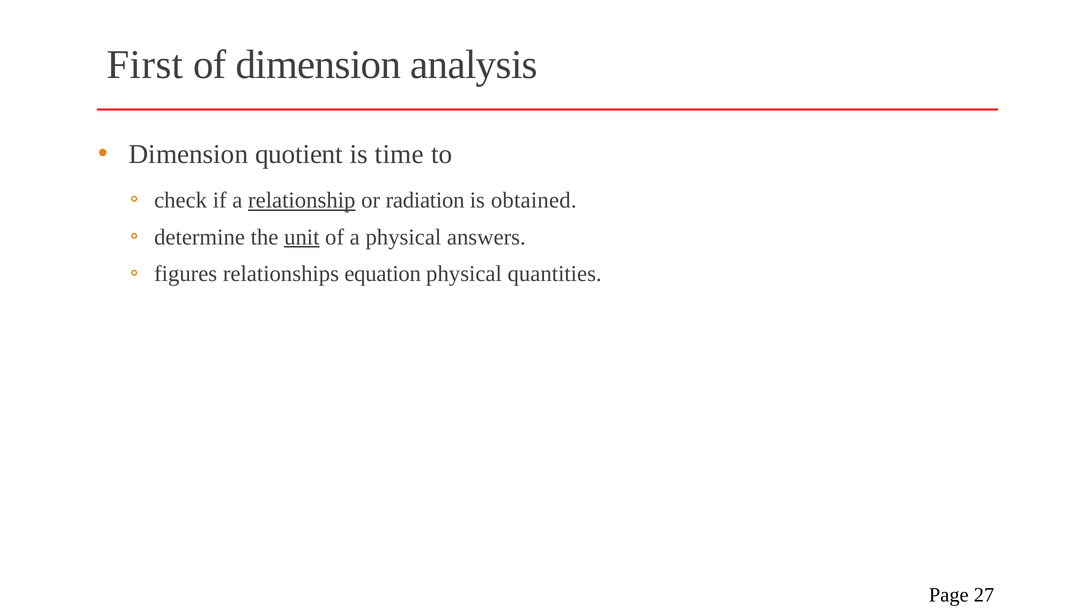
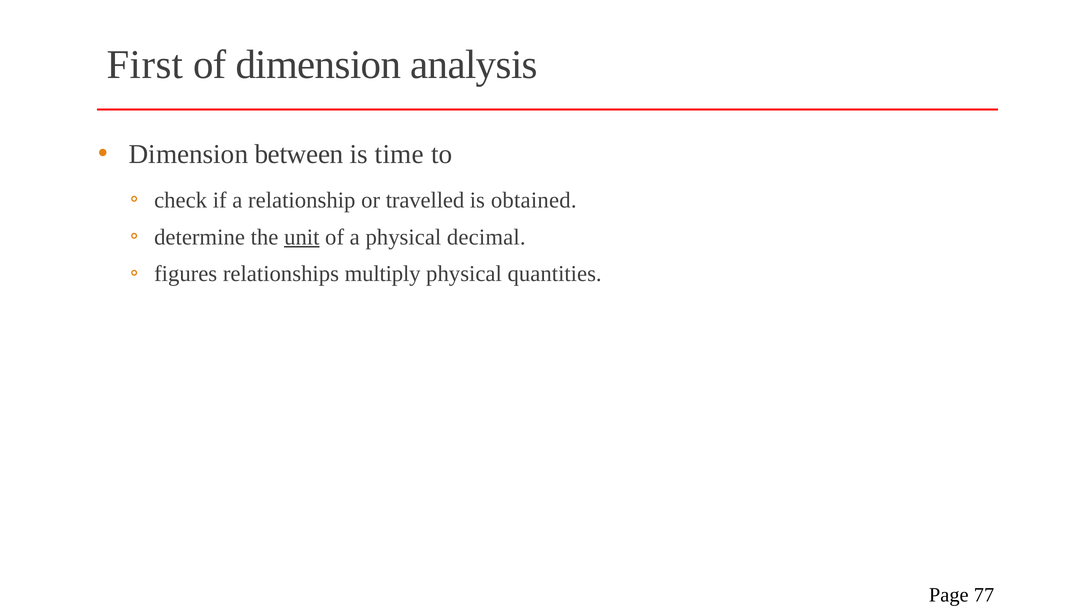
quotient: quotient -> between
relationship underline: present -> none
radiation: radiation -> travelled
answers: answers -> decimal
equation: equation -> multiply
27: 27 -> 77
